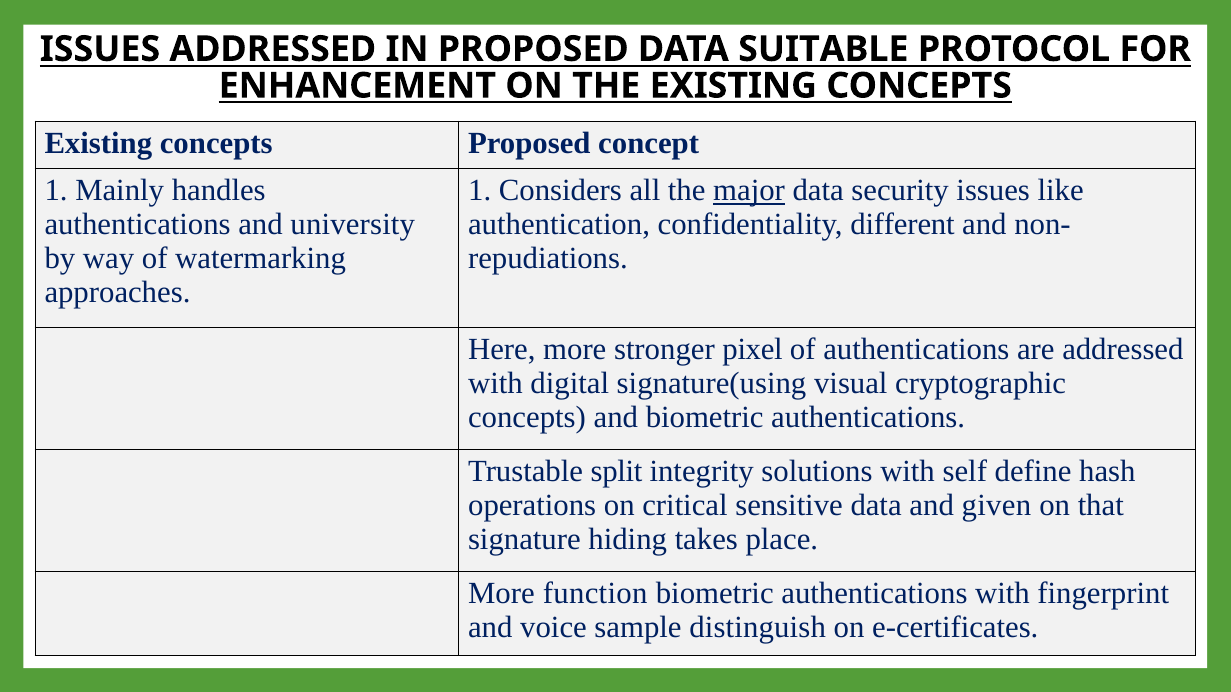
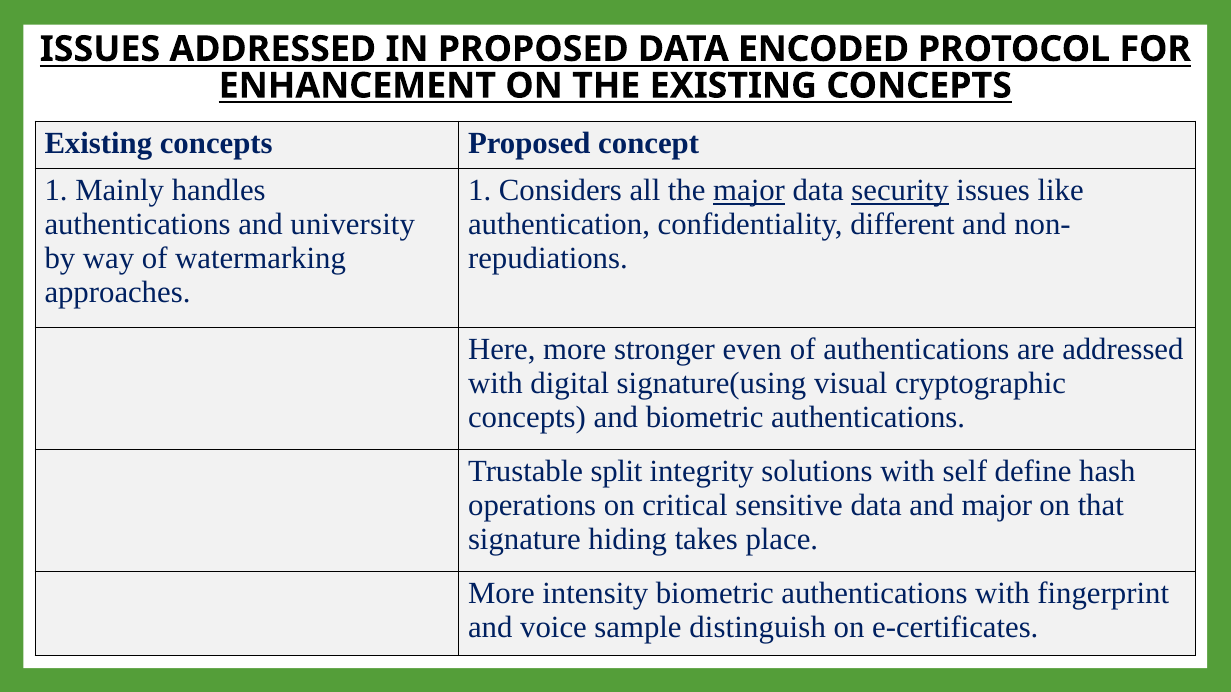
SUITABLE: SUITABLE -> ENCODED
security underline: none -> present
pixel: pixel -> even
and given: given -> major
function: function -> intensity
